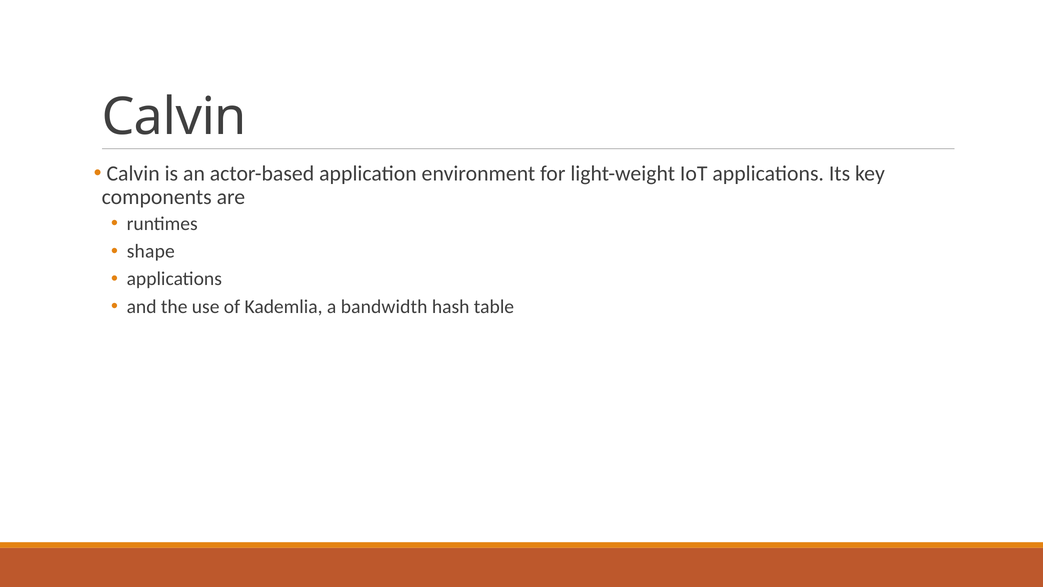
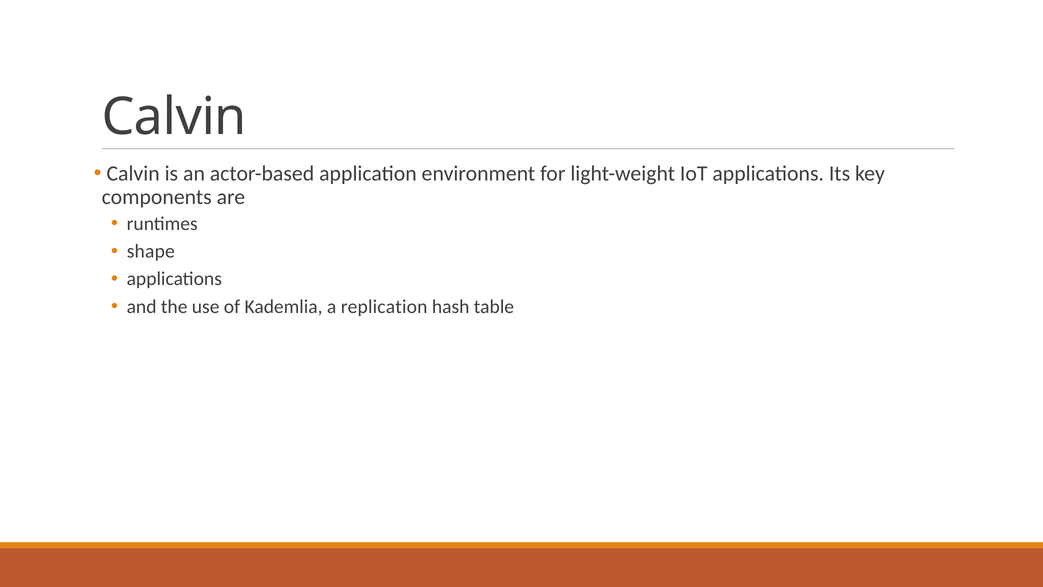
bandwidth: bandwidth -> replication
